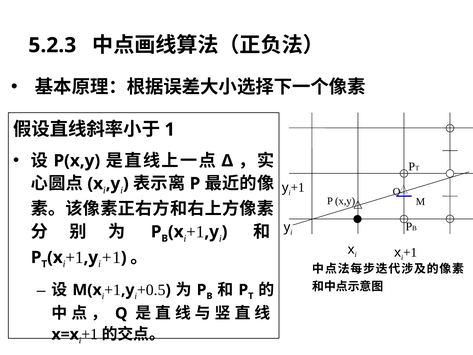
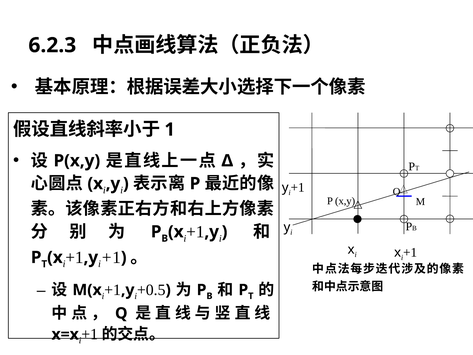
5.2.3: 5.2.3 -> 6.2.3
